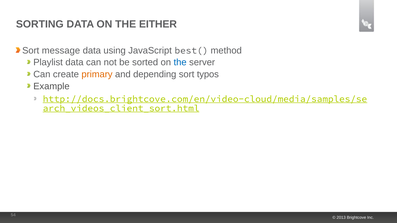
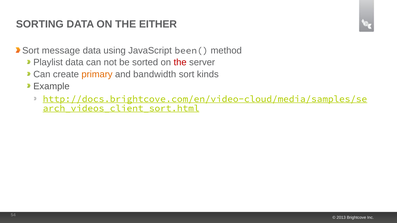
best(: best( -> been(
the at (180, 62) colour: blue -> red
depending: depending -> bandwidth
typos: typos -> kinds
